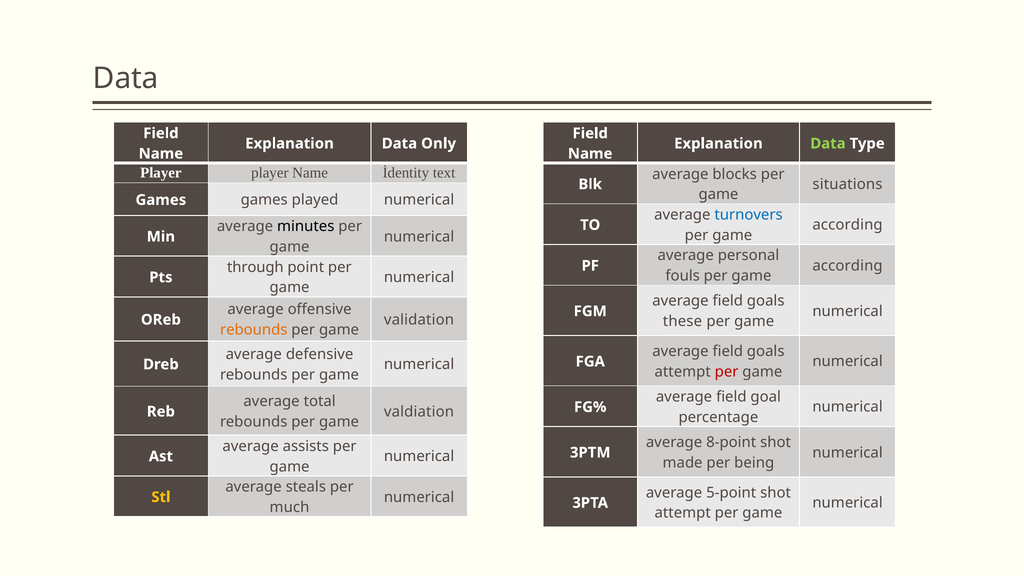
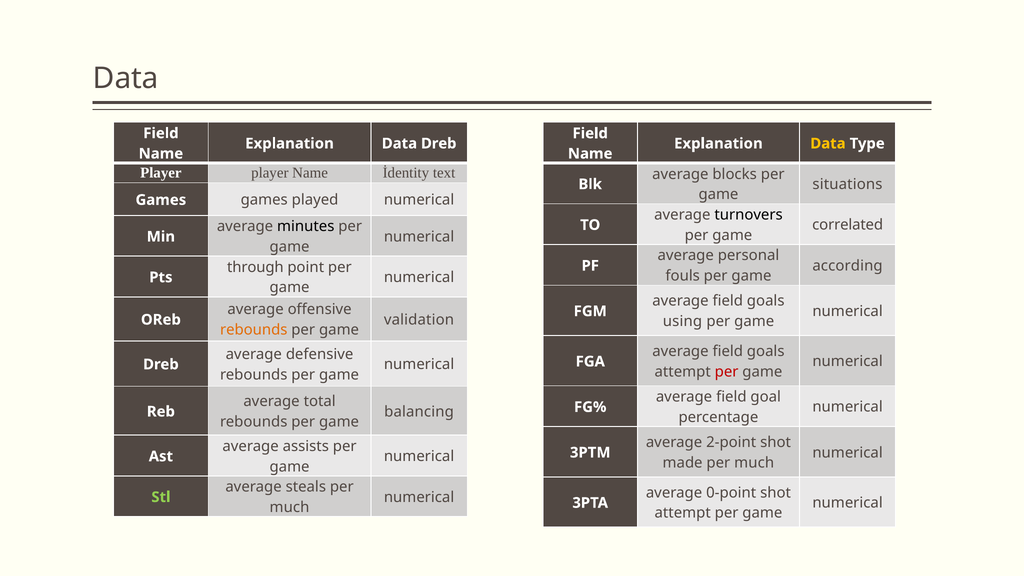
Data Only: Only -> Dreb
Data at (828, 144) colour: light green -> yellow
turnovers colour: blue -> black
according at (848, 225): according -> correlated
these: these -> using
valdiation: valdiation -> balancing
8-point: 8-point -> 2-point
made per being: being -> much
5-point: 5-point -> 0-point
Stl colour: yellow -> light green
